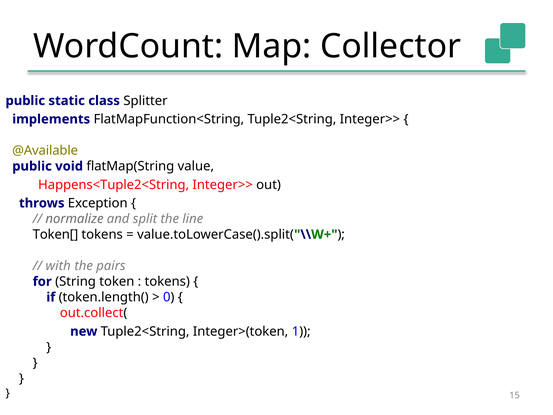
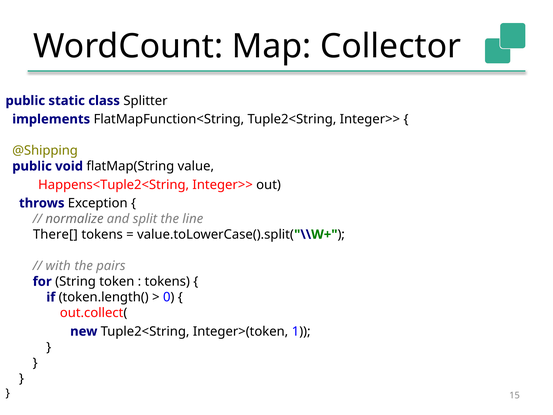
@Available: @Available -> @Shipping
Token[: Token[ -> There[
